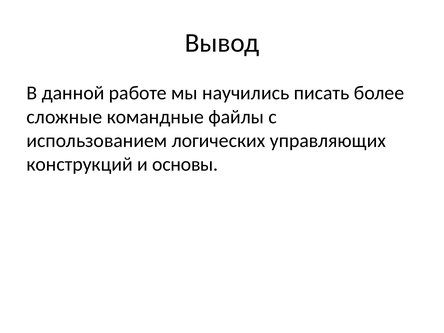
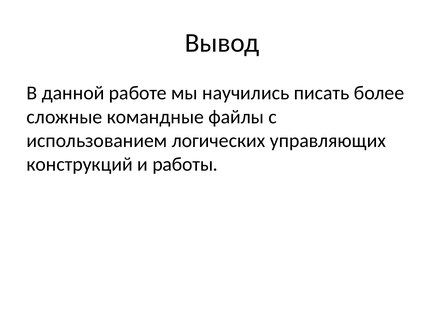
основы: основы -> работы
